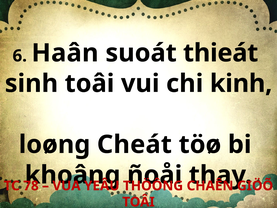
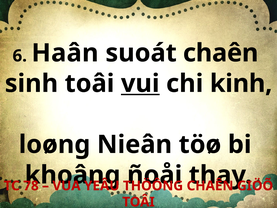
suoát thieát: thieát -> chaên
vui underline: none -> present
Cheát: Cheát -> Nieân
